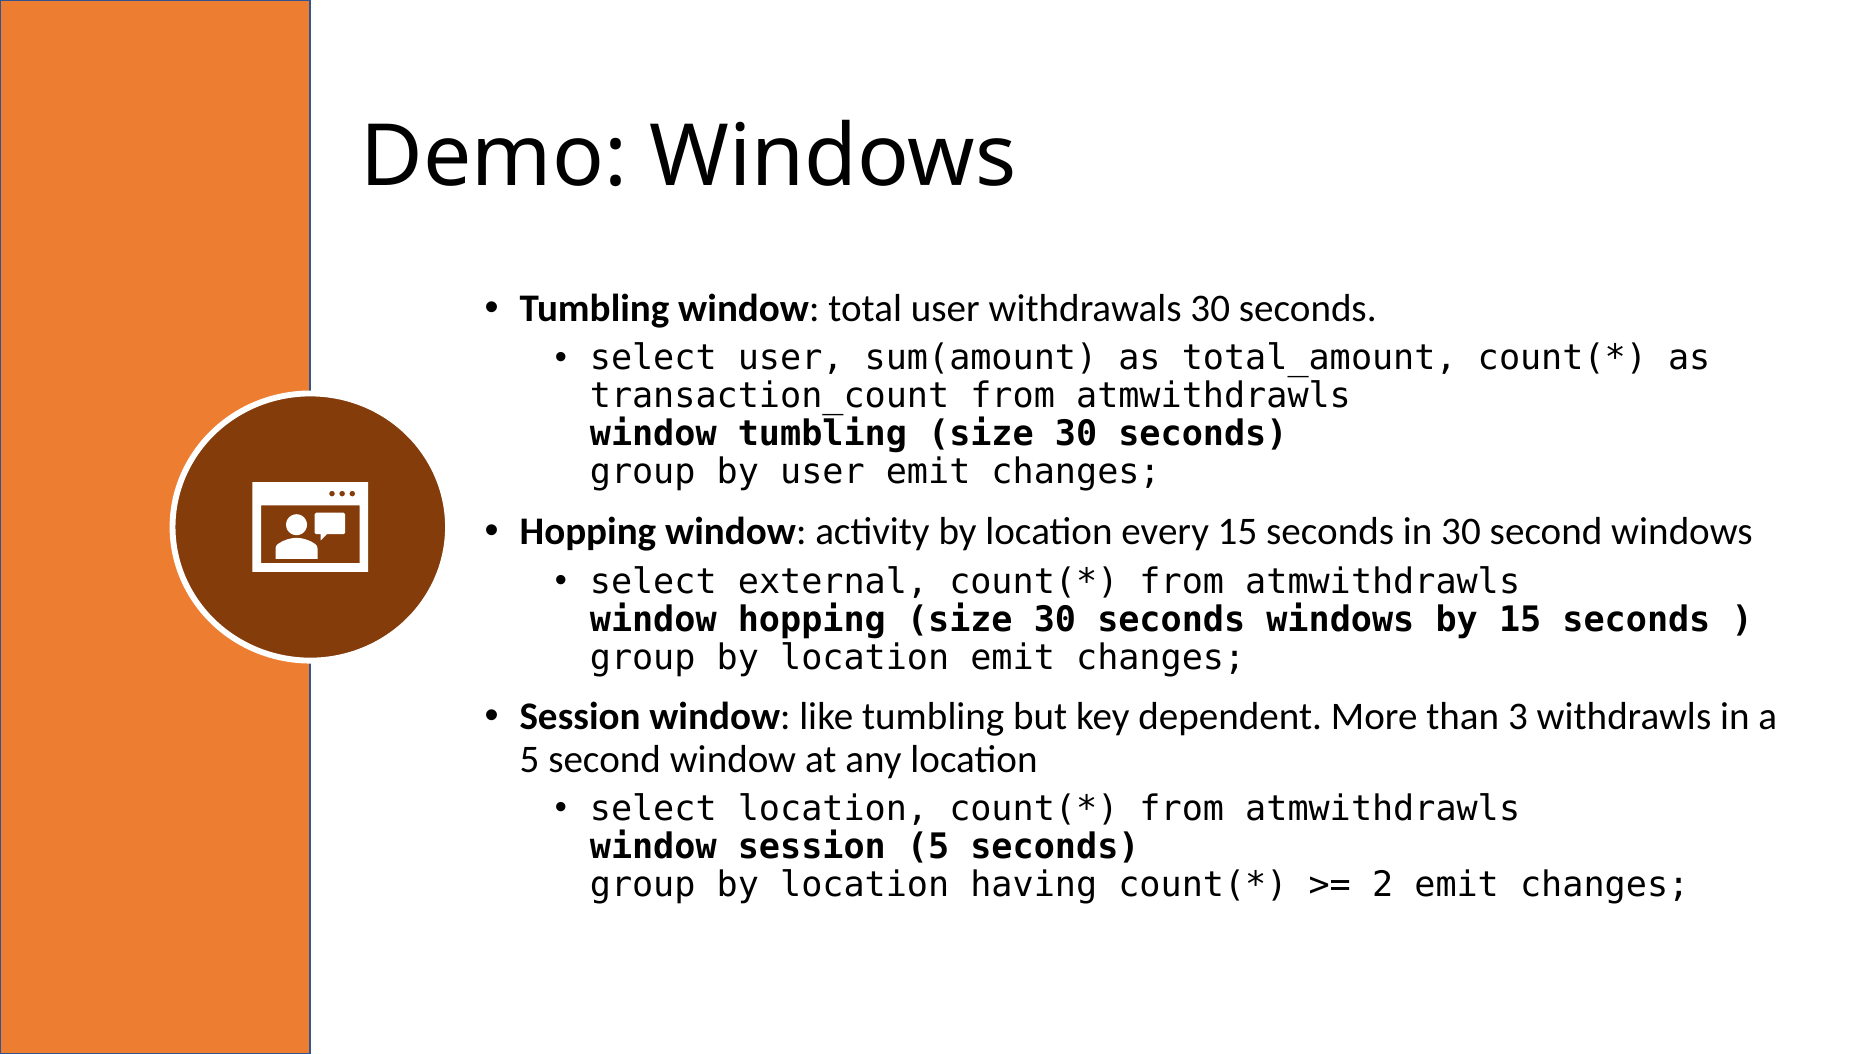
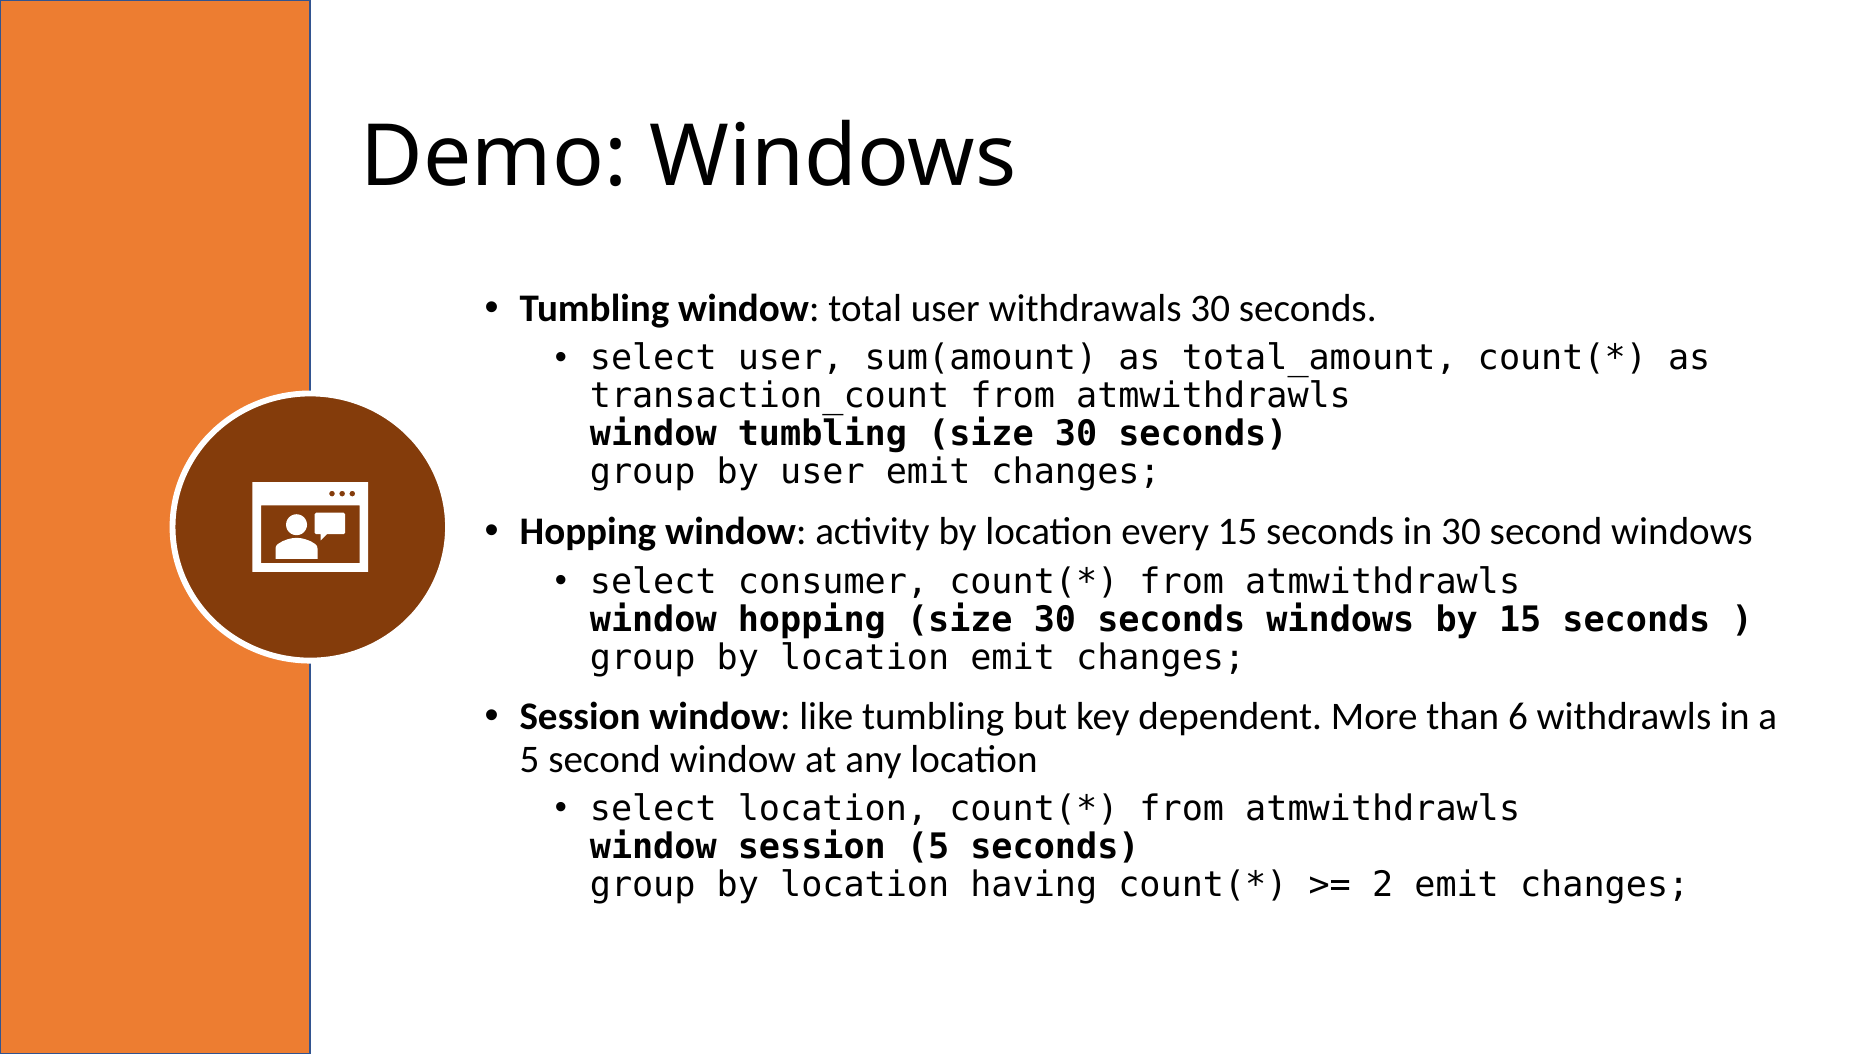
external: external -> consumer
3: 3 -> 6
